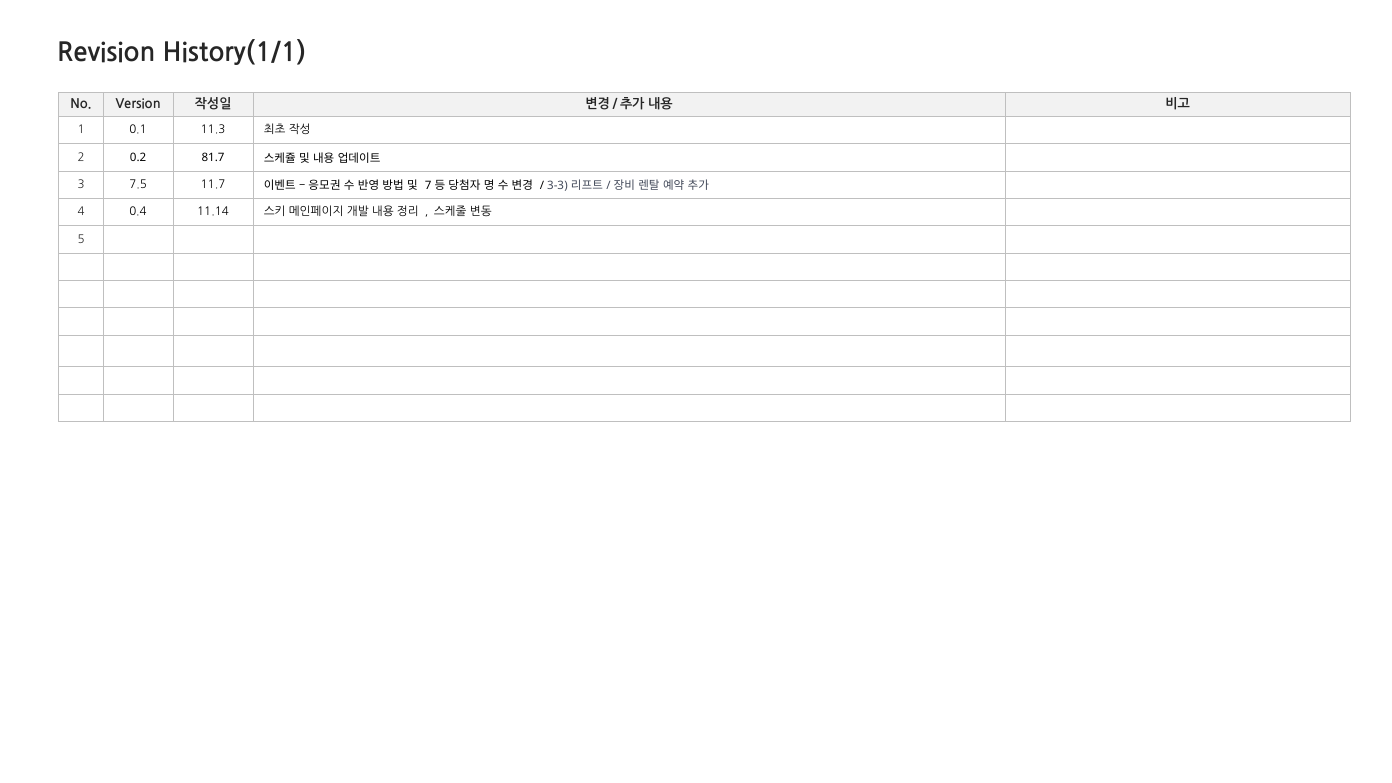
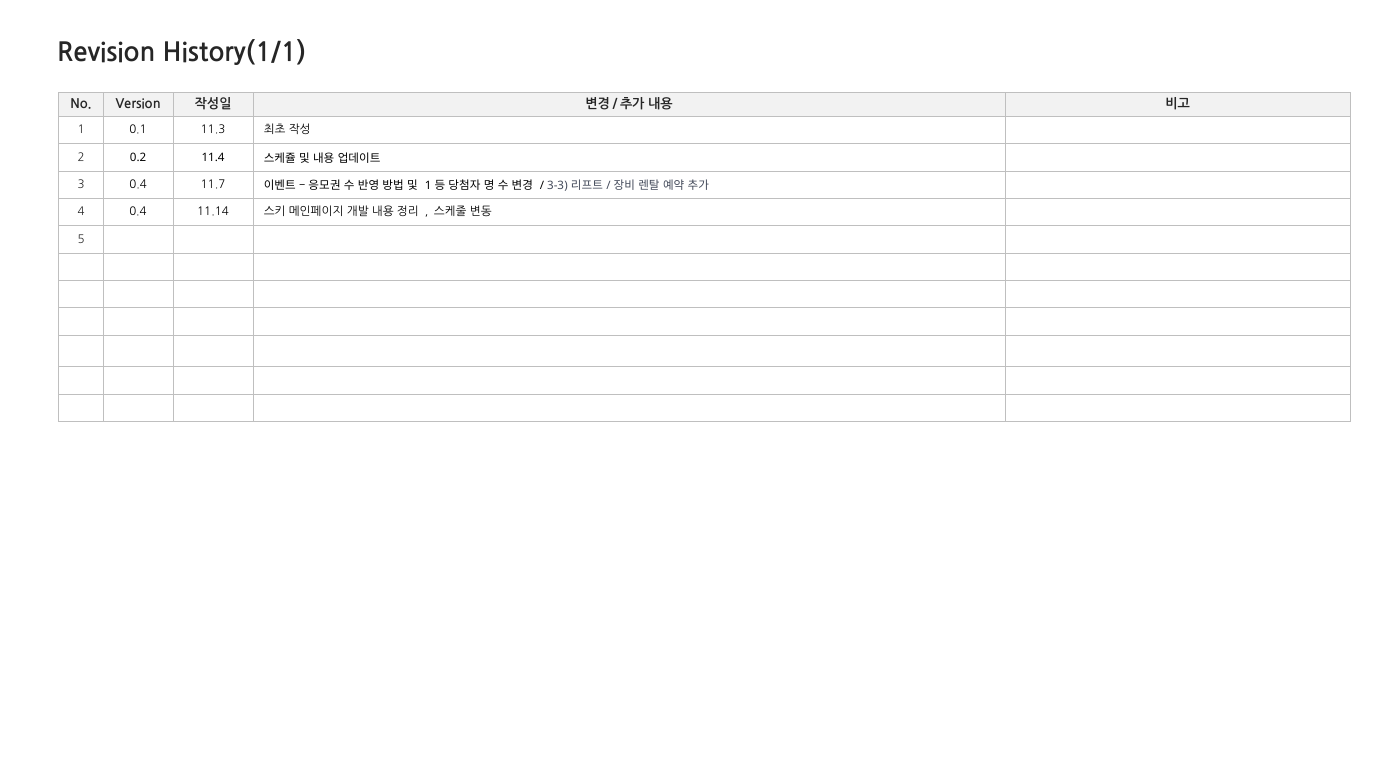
81.7: 81.7 -> 11.4
3 7.5: 7.5 -> 0.4
7 at (428, 186): 7 -> 1
